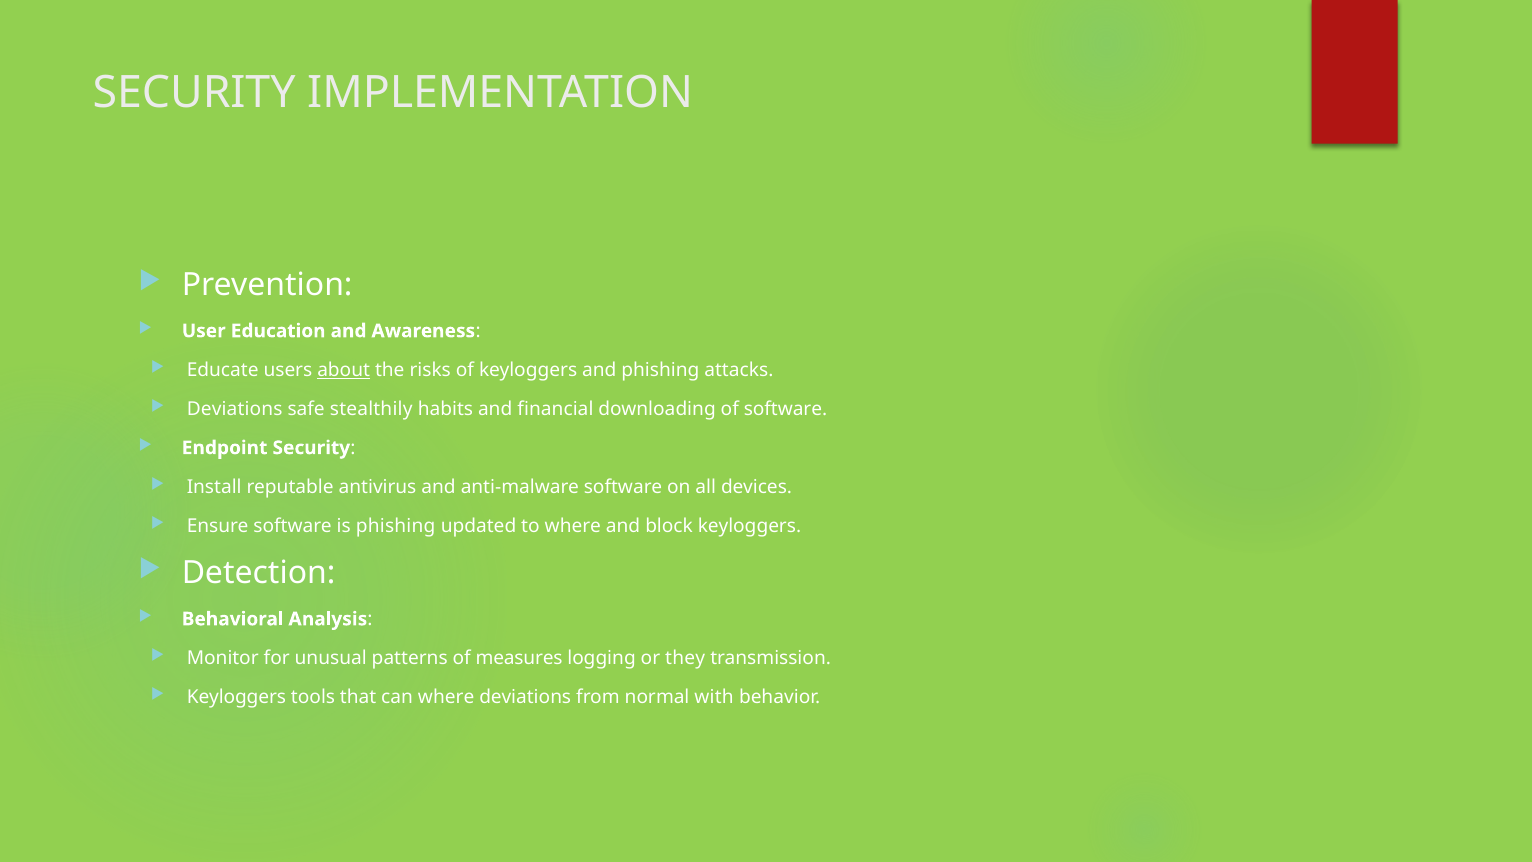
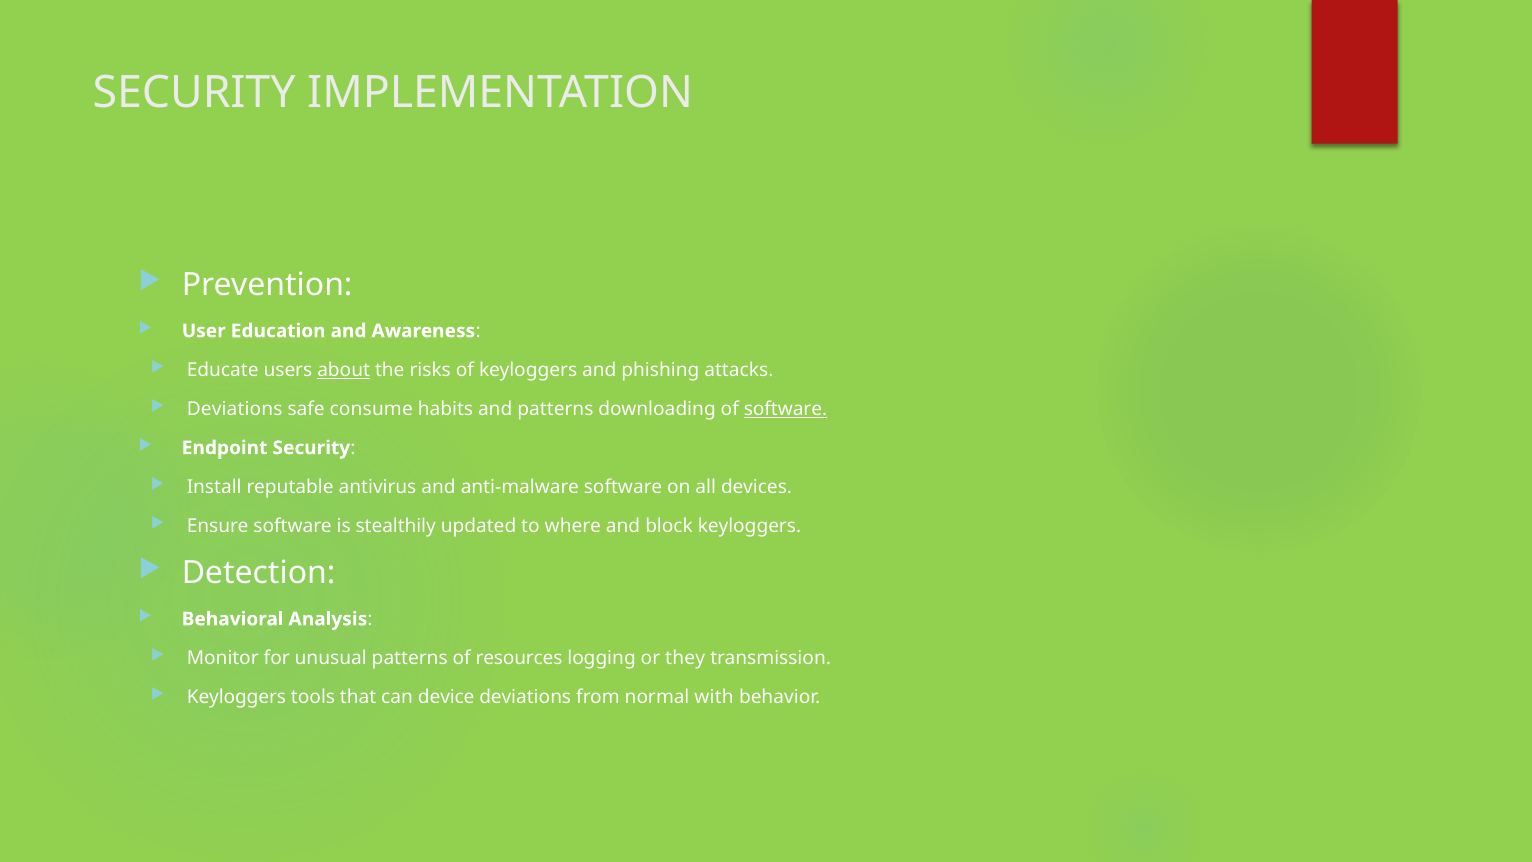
stealthily: stealthily -> consume
and financial: financial -> patterns
software at (786, 409) underline: none -> present
is phishing: phishing -> stealthily
measures: measures -> resources
can where: where -> device
